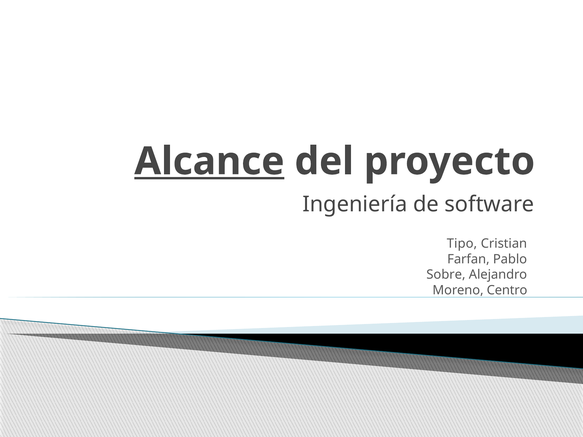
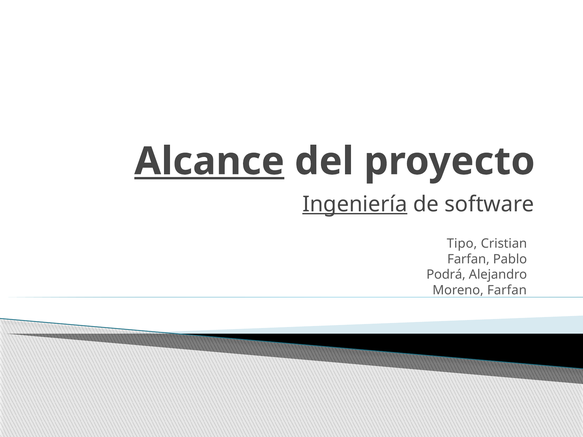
Ingeniería underline: none -> present
Sobre: Sobre -> Podrá
Moreno Centro: Centro -> Farfan
